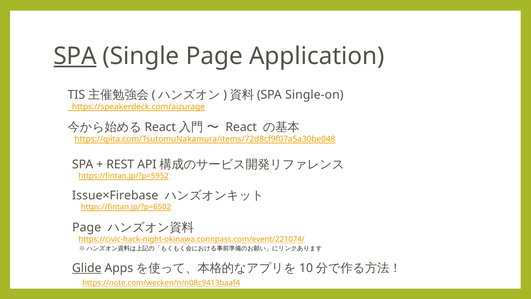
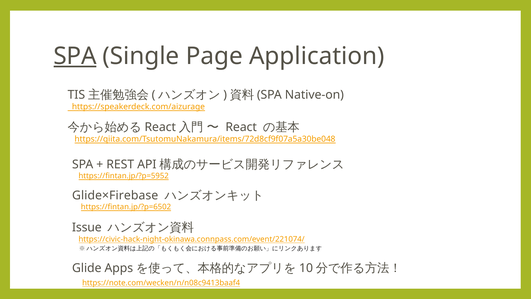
Single-on: Single-on -> Native-on
Issue×Firebase: Issue×Firebase -> Glide×Firebase
Page at (87, 227): Page -> Issue
Glide underline: present -> none
